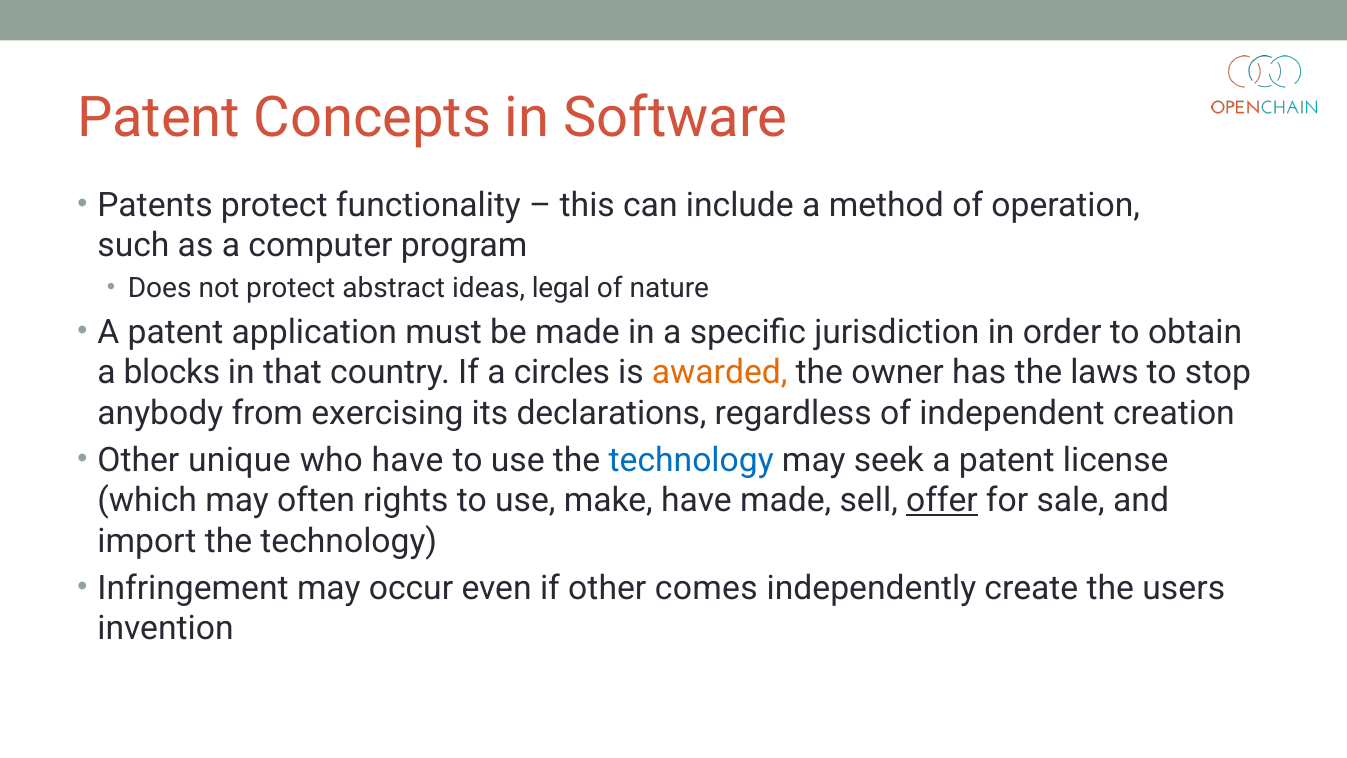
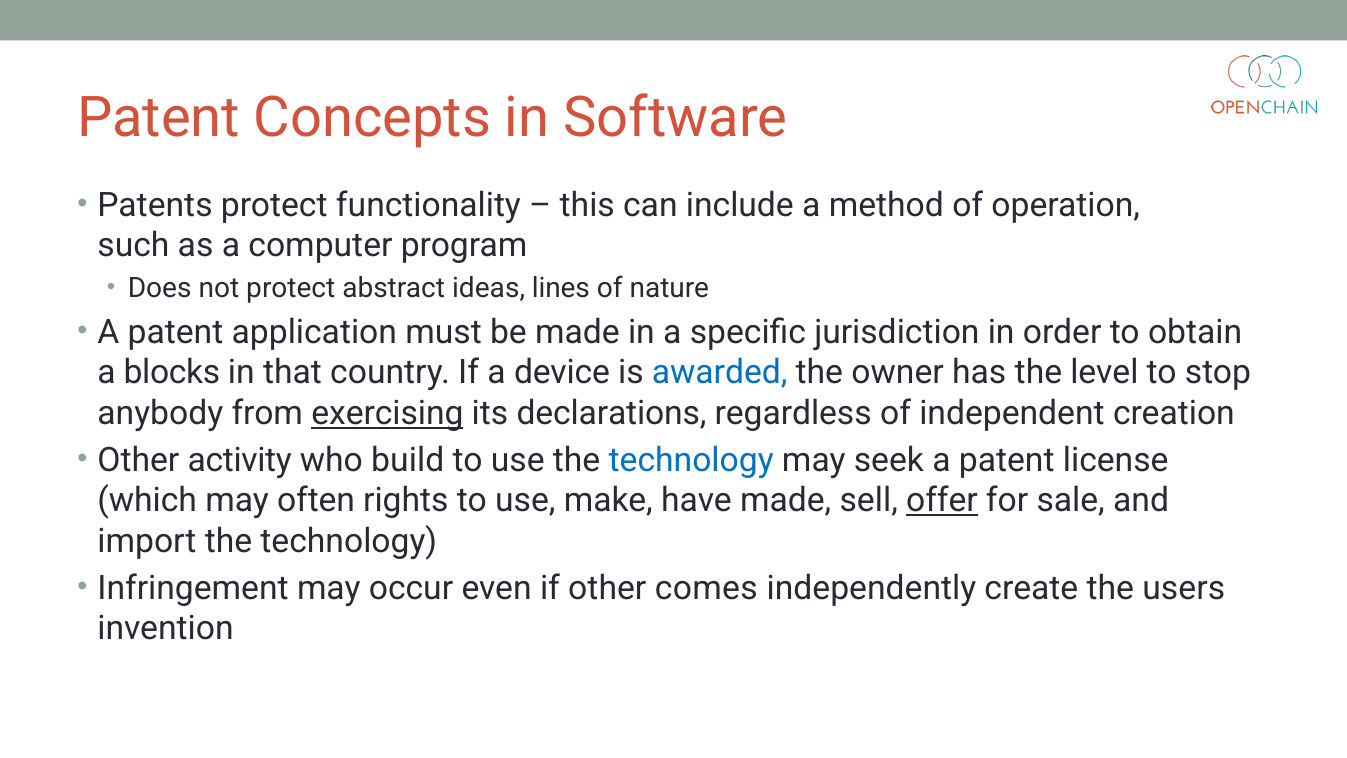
legal: legal -> lines
circles: circles -> device
awarded colour: orange -> blue
laws: laws -> level
exercising underline: none -> present
unique: unique -> activity
who have: have -> build
